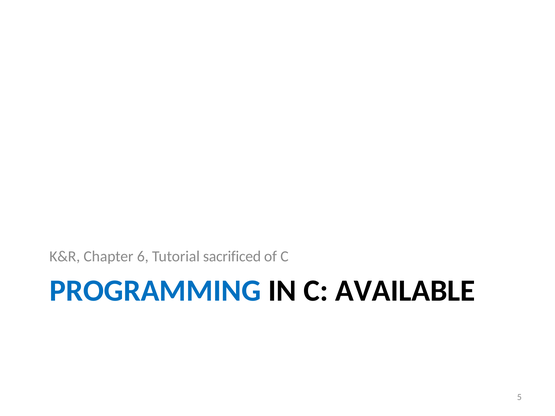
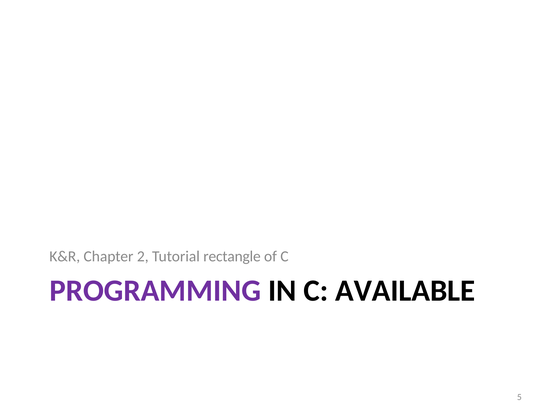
6: 6 -> 2
sacrificed: sacrificed -> rectangle
PROGRAMMING colour: blue -> purple
